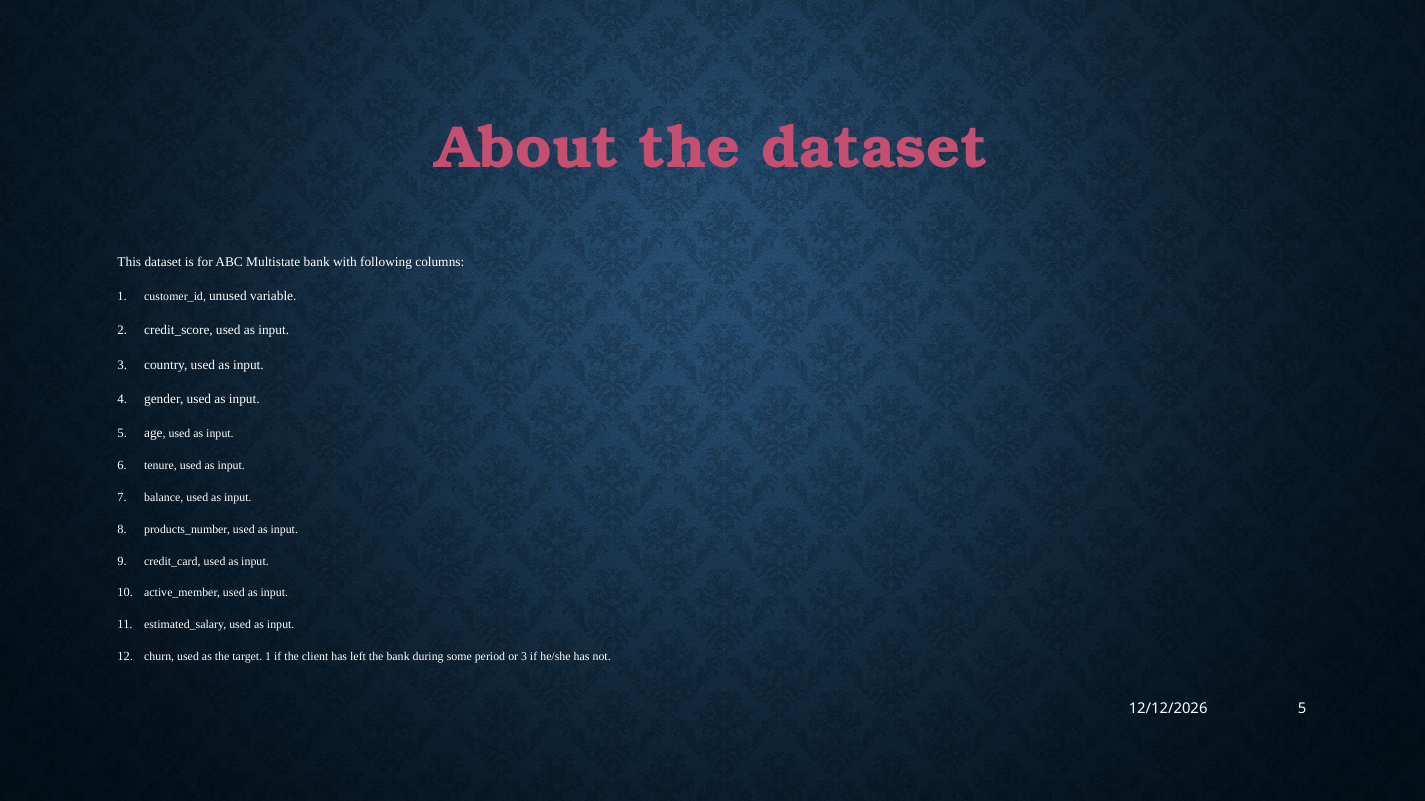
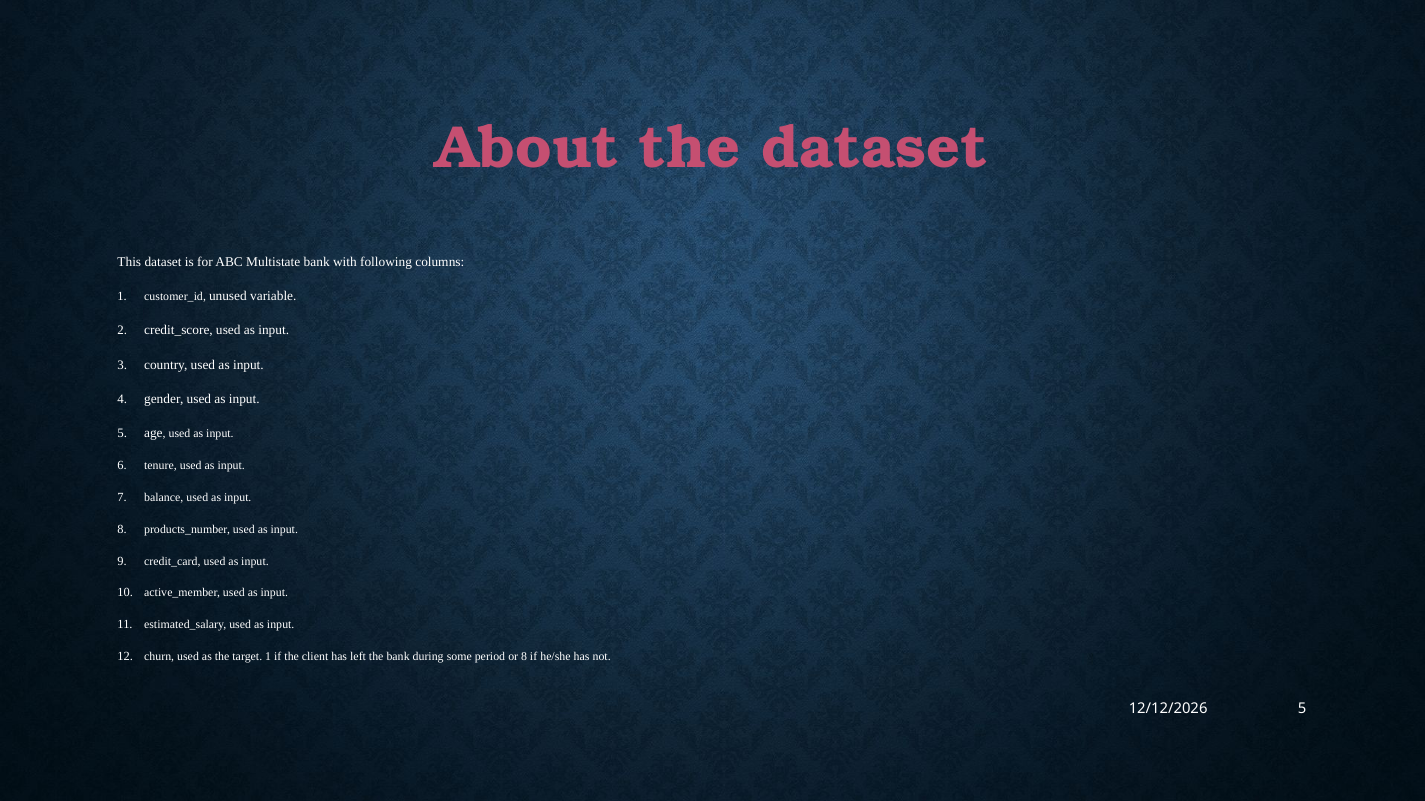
or 3: 3 -> 8
